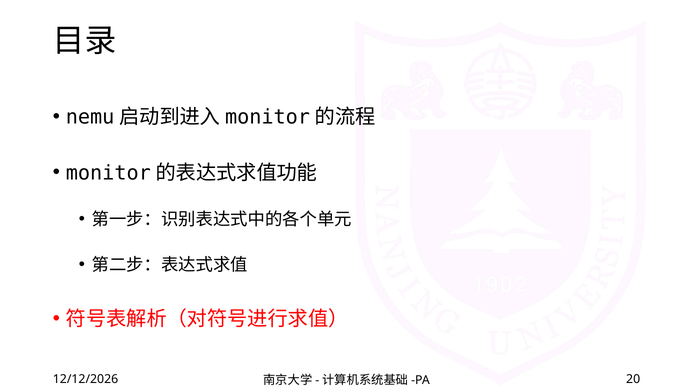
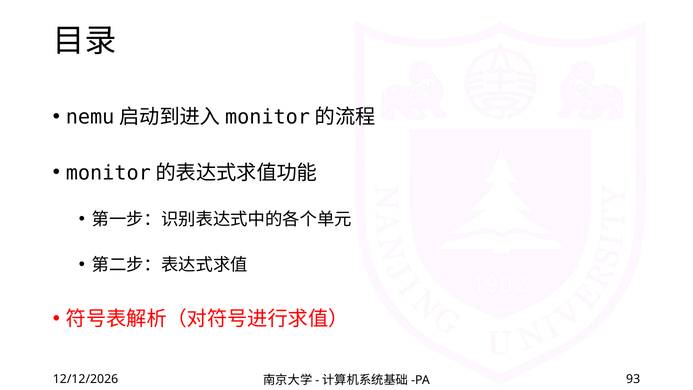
20: 20 -> 93
